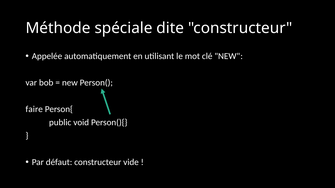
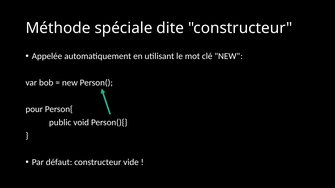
faire: faire -> pour
